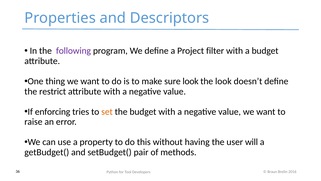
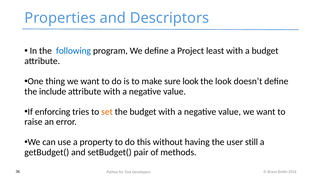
following colour: purple -> blue
filter: filter -> least
restrict: restrict -> include
will: will -> still
